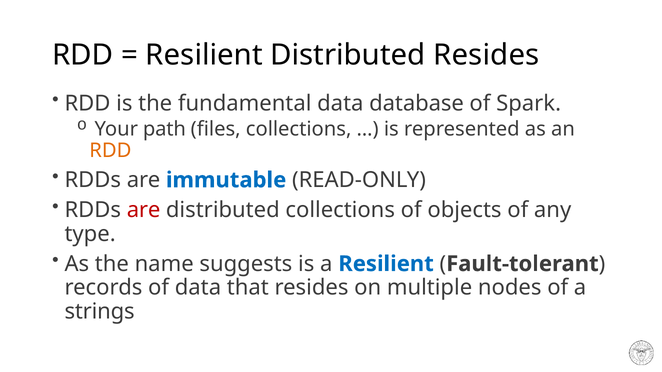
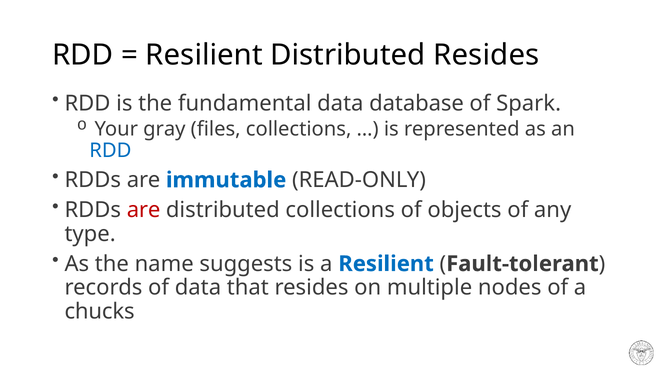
path: path -> gray
RDD at (110, 151) colour: orange -> blue
strings: strings -> chucks
